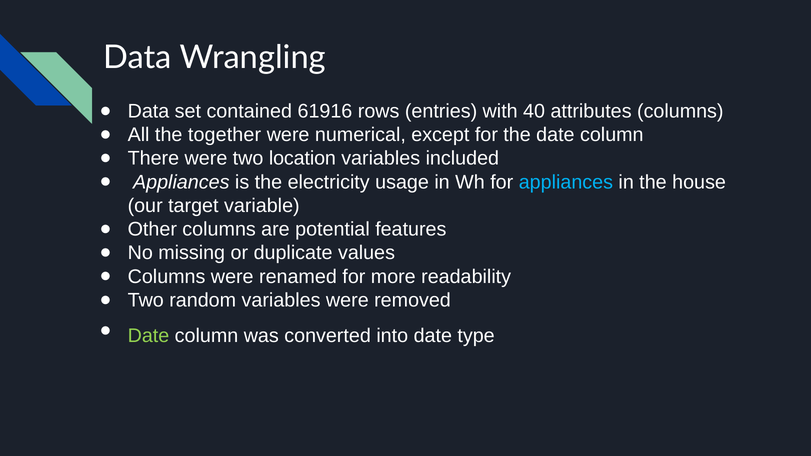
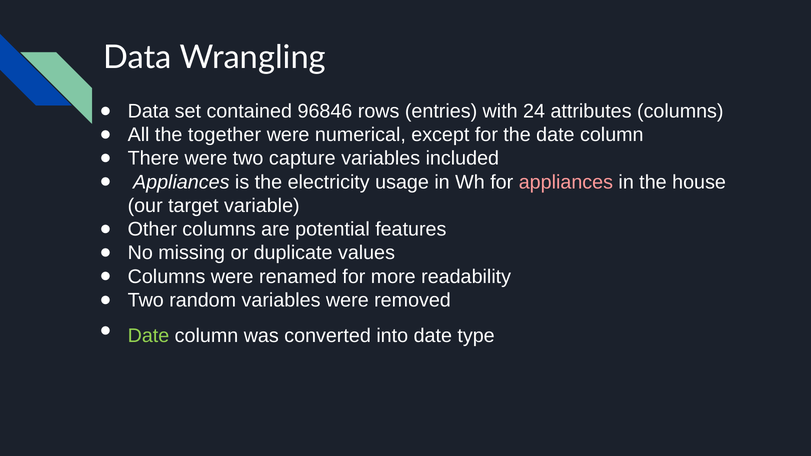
61916: 61916 -> 96846
40: 40 -> 24
location: location -> capture
appliances at (566, 182) colour: light blue -> pink
